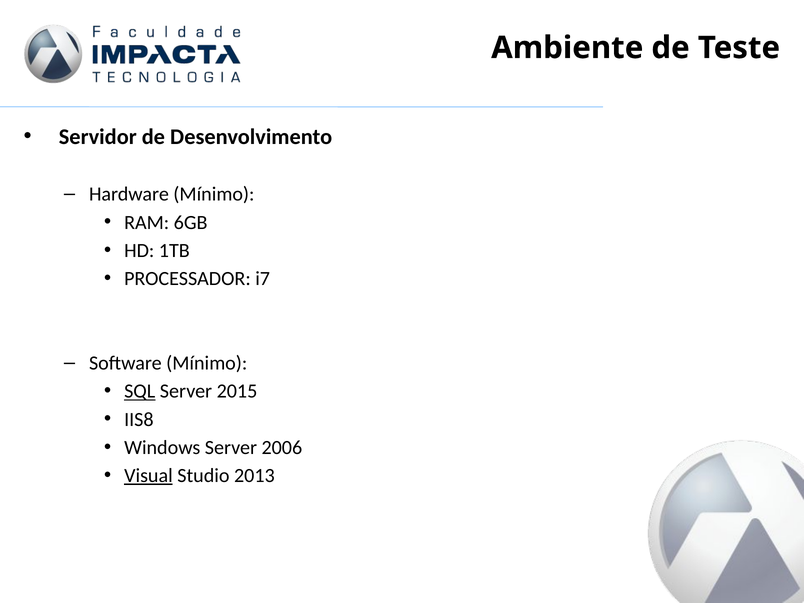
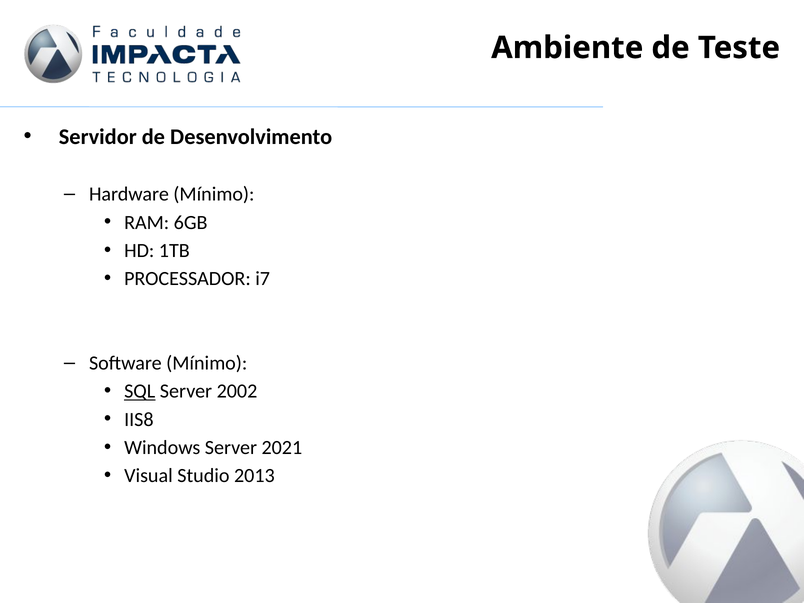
Server 2015: 2015 -> 2002
2006: 2006 -> 2021
Visual underline: present -> none
